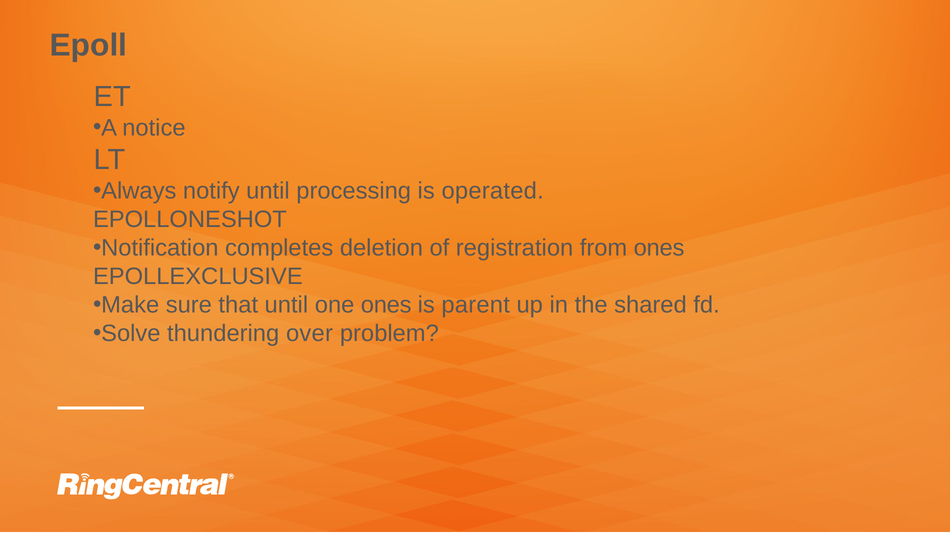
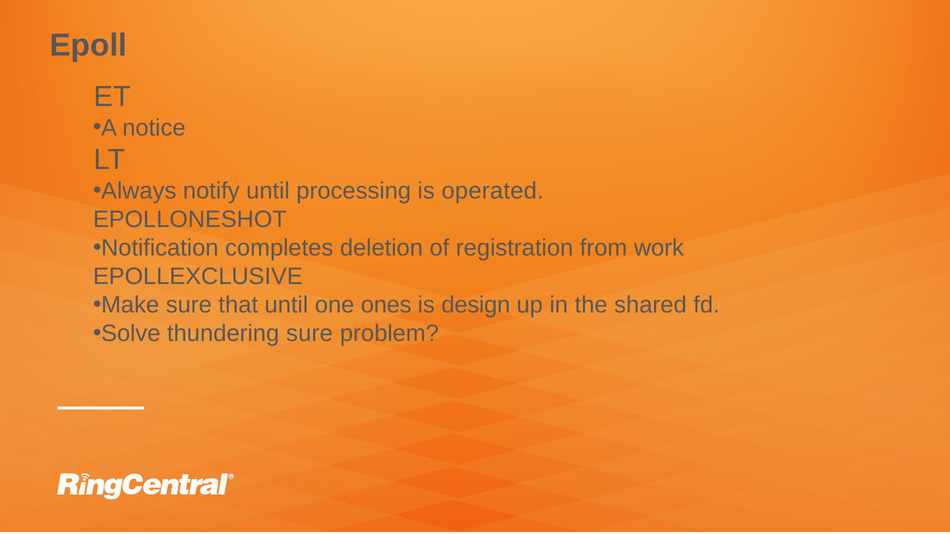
from ones: ones -> work
parent: parent -> design
thundering over: over -> sure
